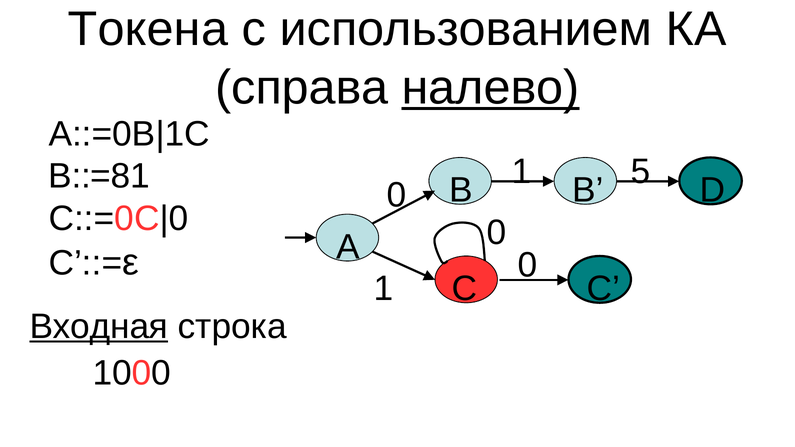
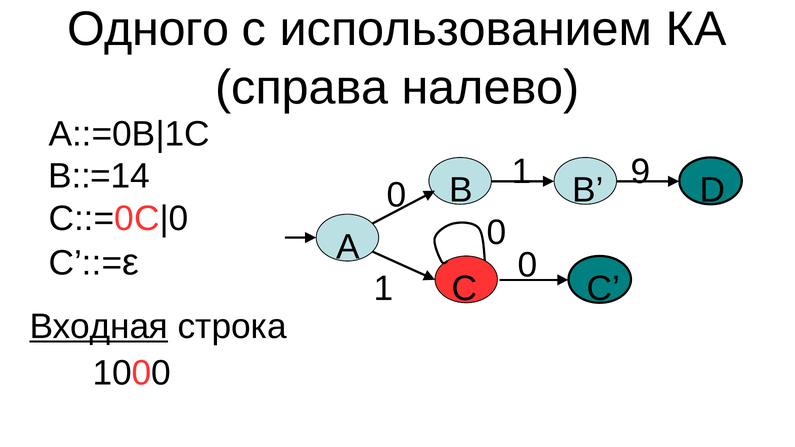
Токена: Токена -> Одного
налево underline: present -> none
5: 5 -> 9
B::=81: B::=81 -> B::=14
